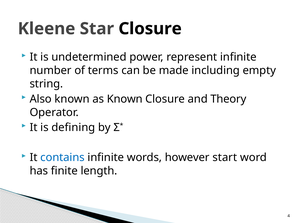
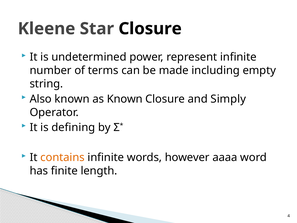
Theory: Theory -> Simply
contains colour: blue -> orange
start: start -> aaaa
